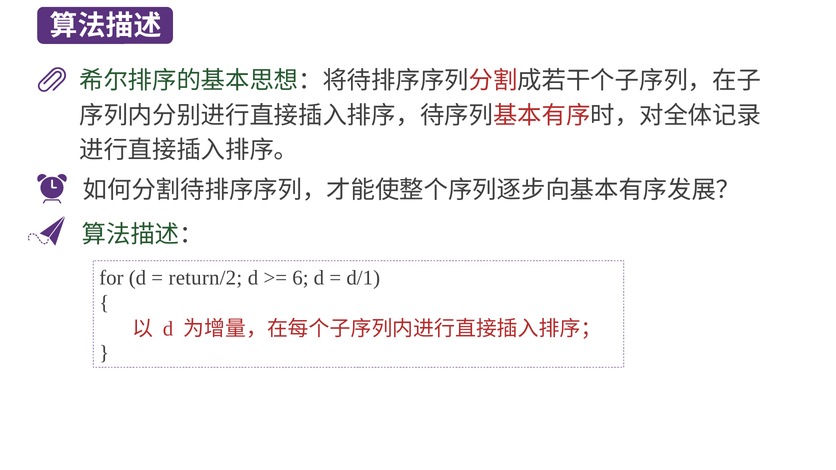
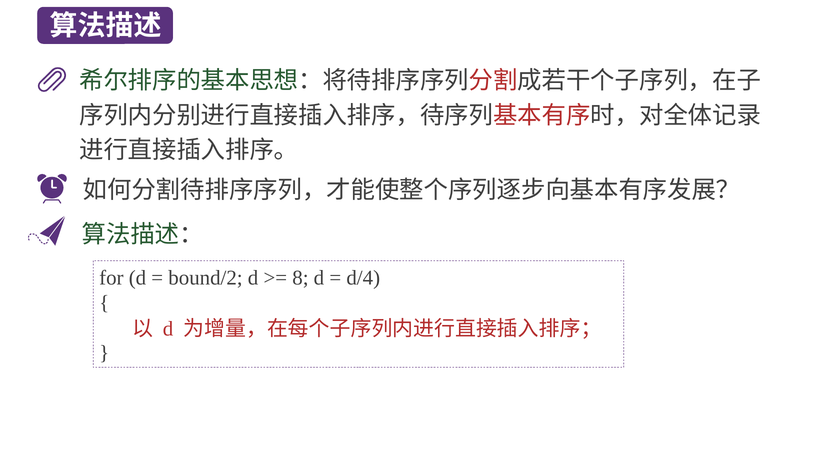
return/2: return/2 -> bound/2
6: 6 -> 8
d/1: d/1 -> d/4
